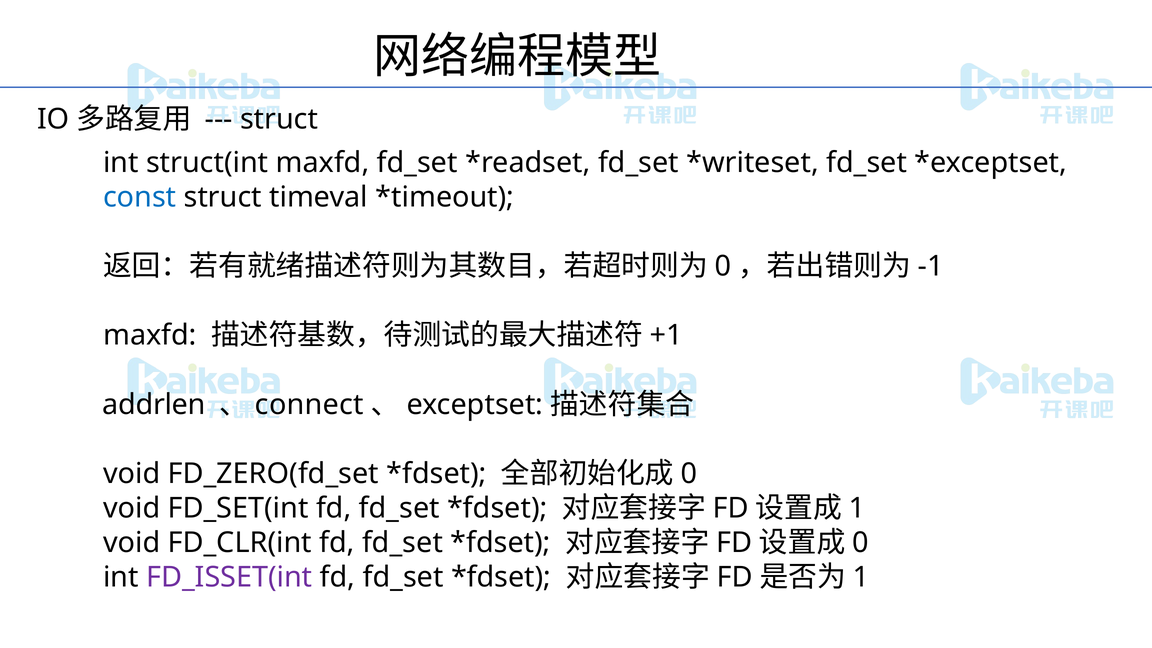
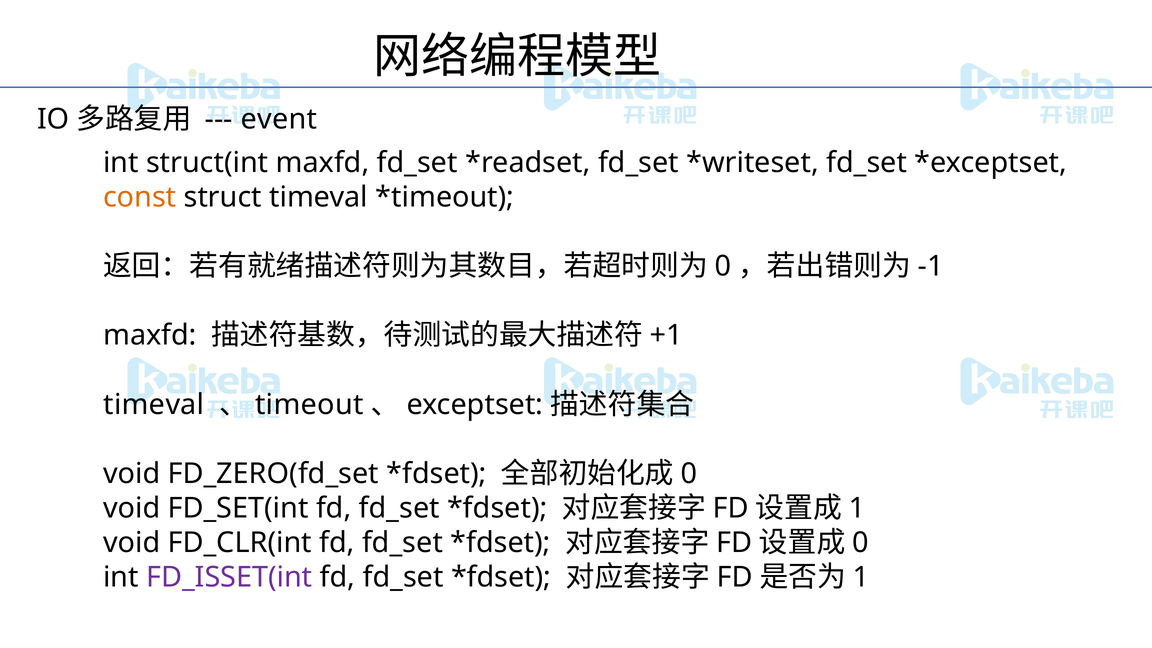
struct at (279, 119): struct -> event
const colour: blue -> orange
addrlen at (154, 405): addrlen -> timeval
connect: connect -> timeout
